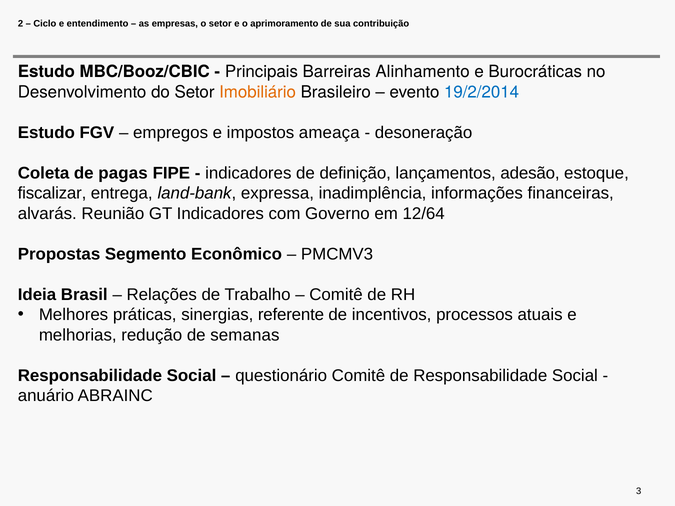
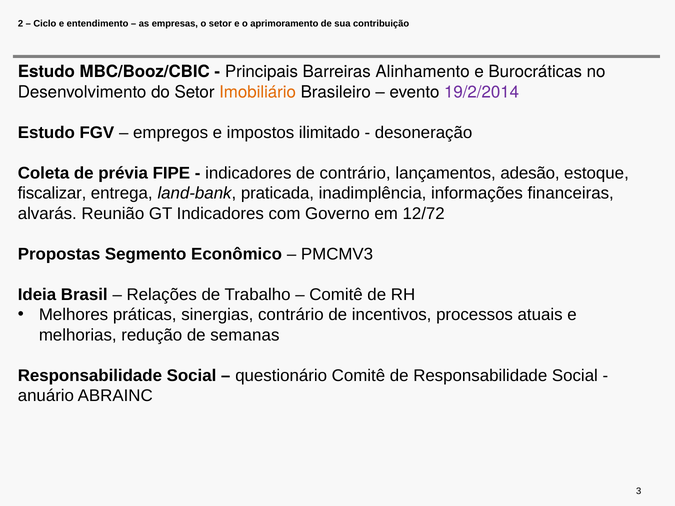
19/2/2014 colour: blue -> purple
ameaça: ameaça -> ilimitado
pagas: pagas -> prévia
de definição: definição -> contrário
expressa: expressa -> praticada
12/64: 12/64 -> 12/72
sinergias referente: referente -> contrário
